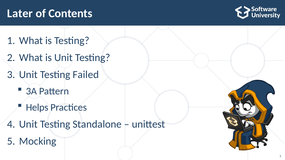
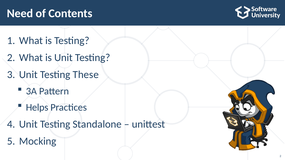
Later: Later -> Need
Failed: Failed -> These
